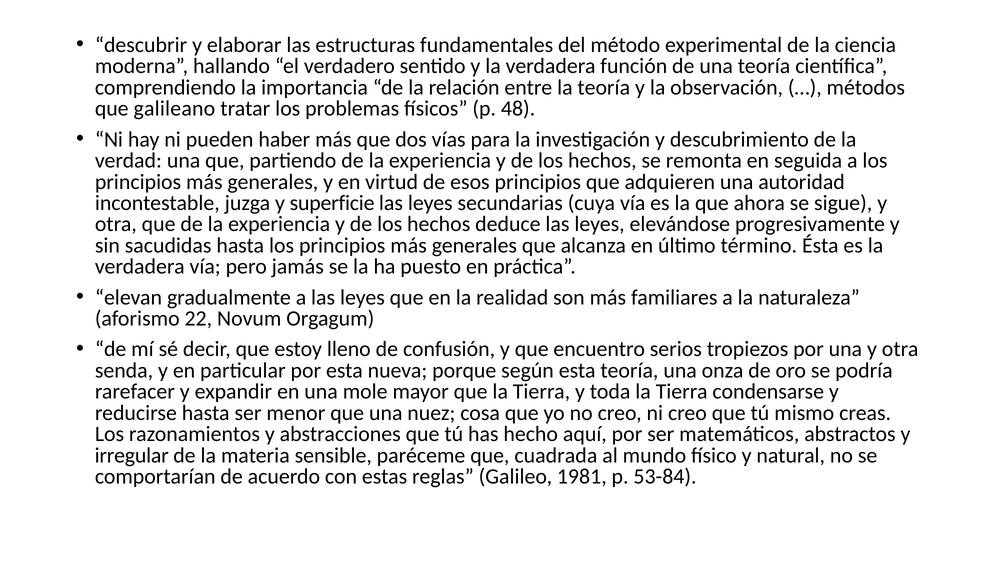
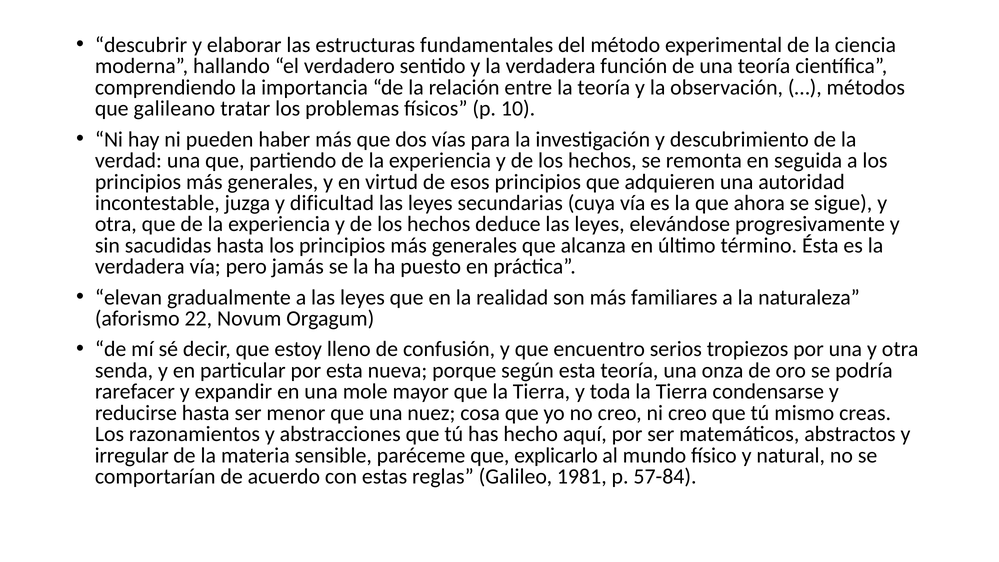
48: 48 -> 10
superficie: superficie -> dificultad
cuadrada: cuadrada -> explicarlo
53-84: 53-84 -> 57-84
